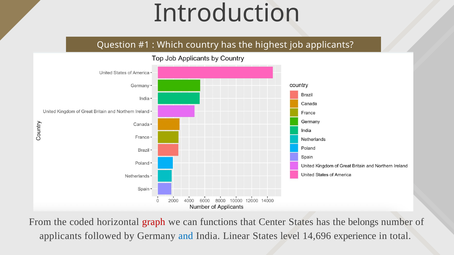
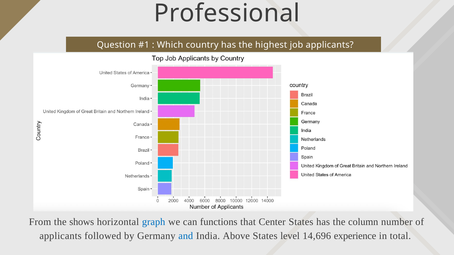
Introduction: Introduction -> Professional
coded: coded -> shows
graph colour: red -> blue
belongs: belongs -> column
Linear: Linear -> Above
